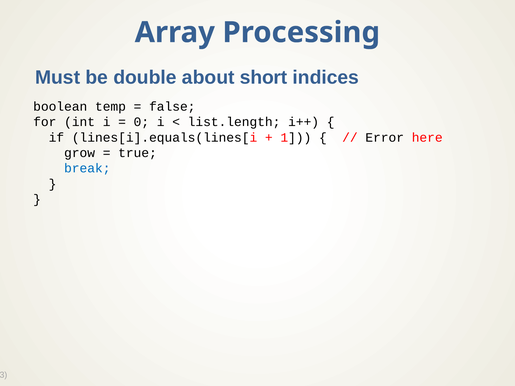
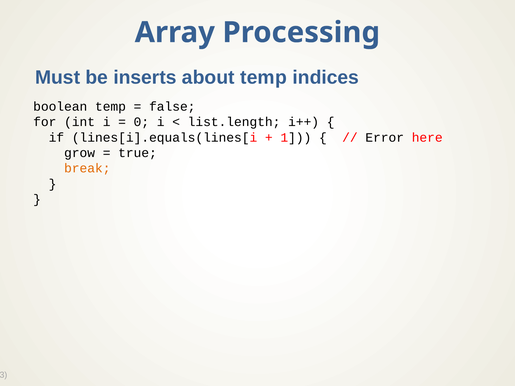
double: double -> inserts
about short: short -> temp
break colour: blue -> orange
